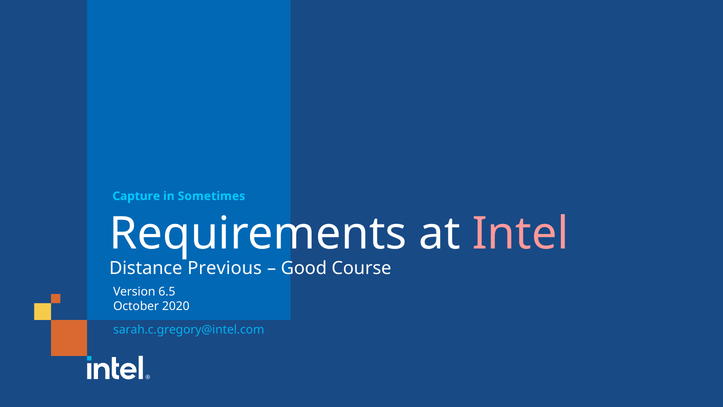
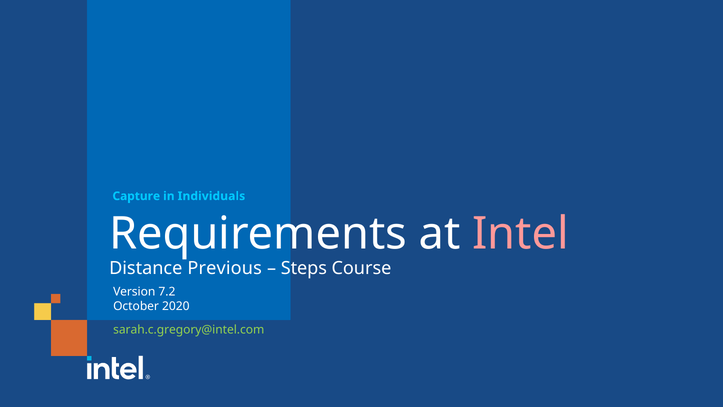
Sometimes: Sometimes -> Individuals
Good: Good -> Steps
6.5: 6.5 -> 7.2
sarah.c.gregory@intel.com colour: light blue -> light green
